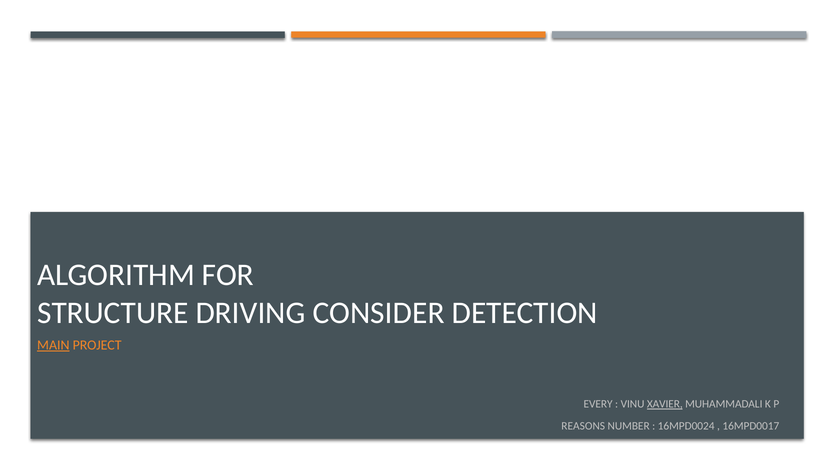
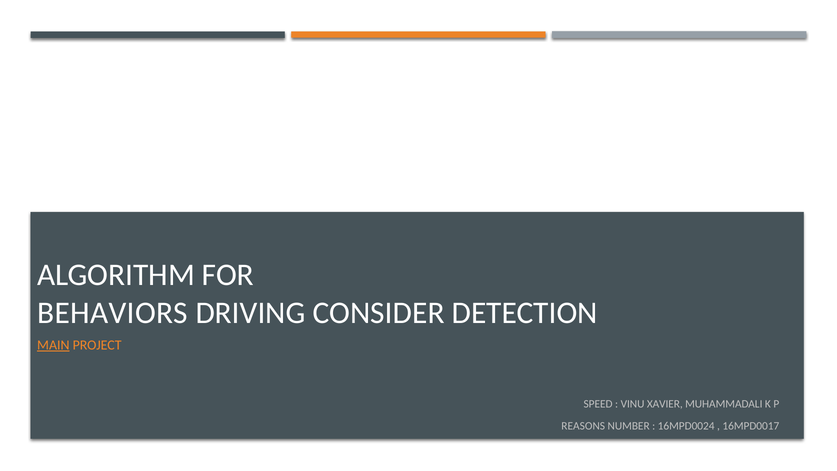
STRUCTURE: STRUCTURE -> BEHAVIORS
EVERY: EVERY -> SPEED
XAVIER underline: present -> none
